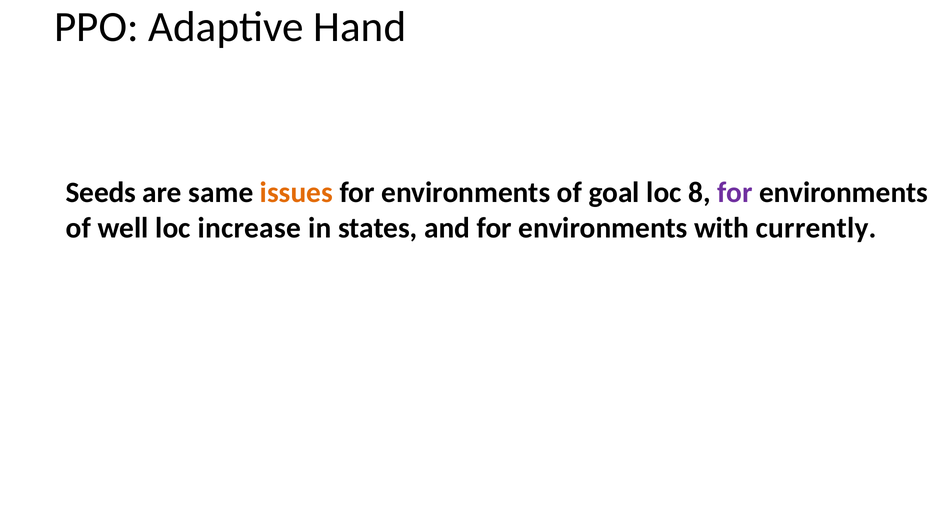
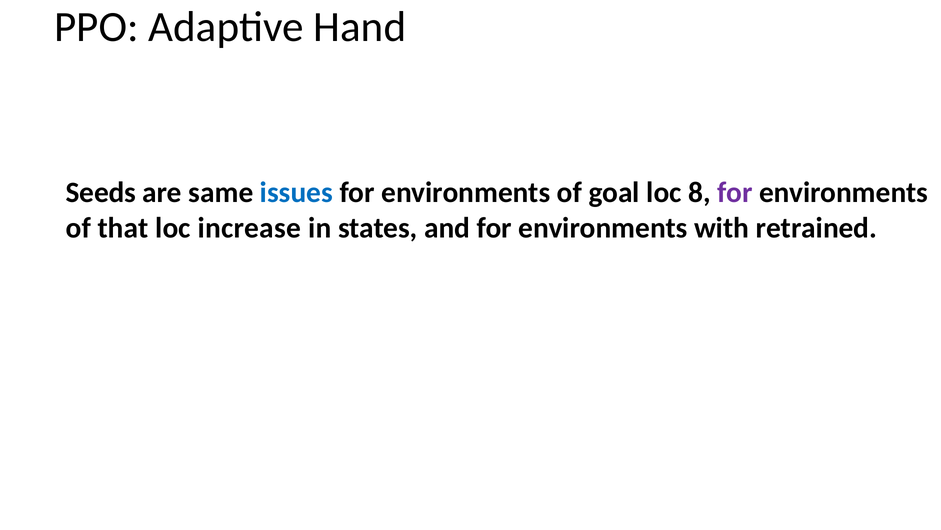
issues colour: orange -> blue
well: well -> that
currently: currently -> retrained
